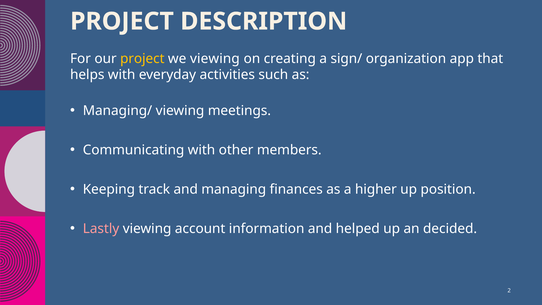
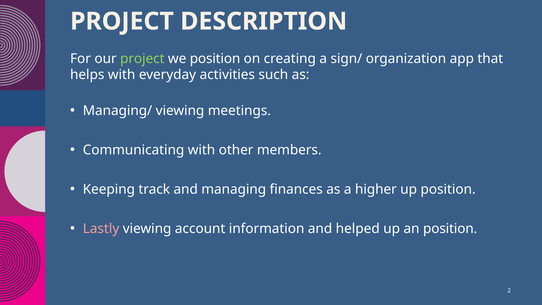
project at (142, 59) colour: yellow -> light green
we viewing: viewing -> position
an decided: decided -> position
